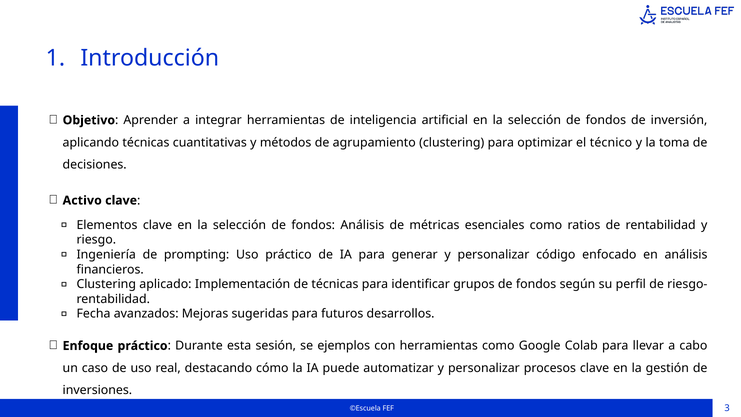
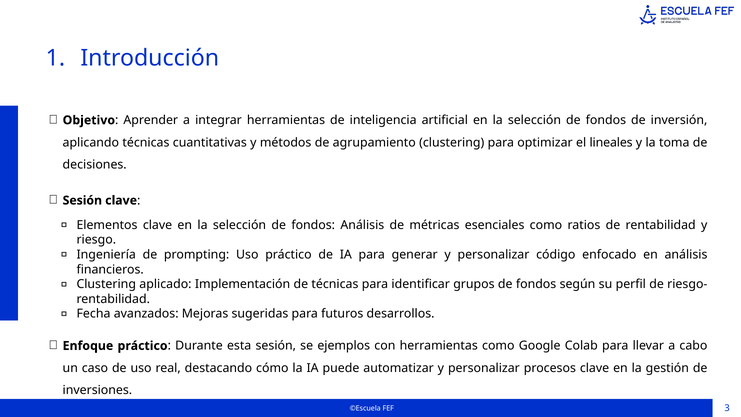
técnico: técnico -> lineales
Activo at (82, 200): Activo -> Sesión
